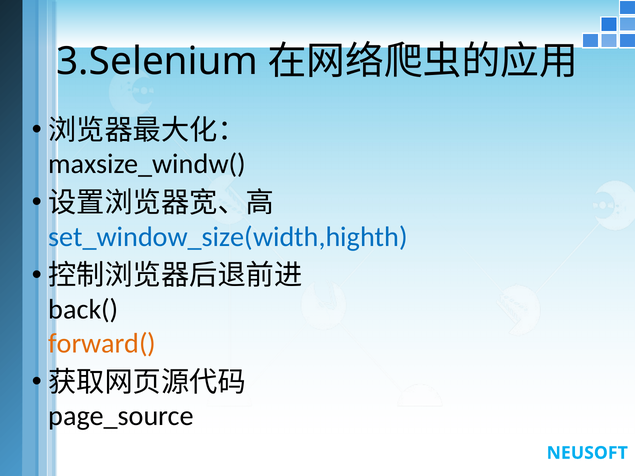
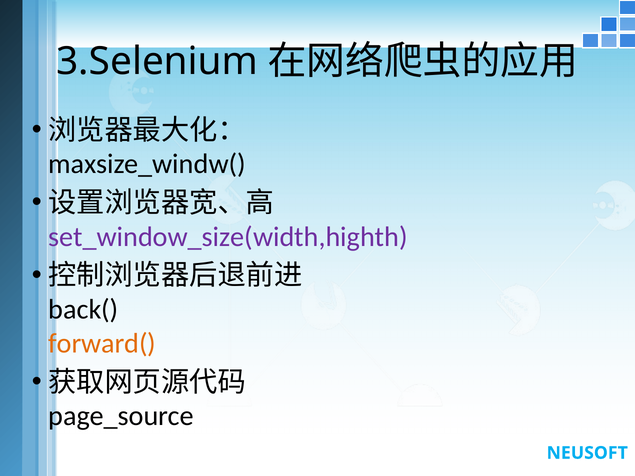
set_window_size(width,highth colour: blue -> purple
